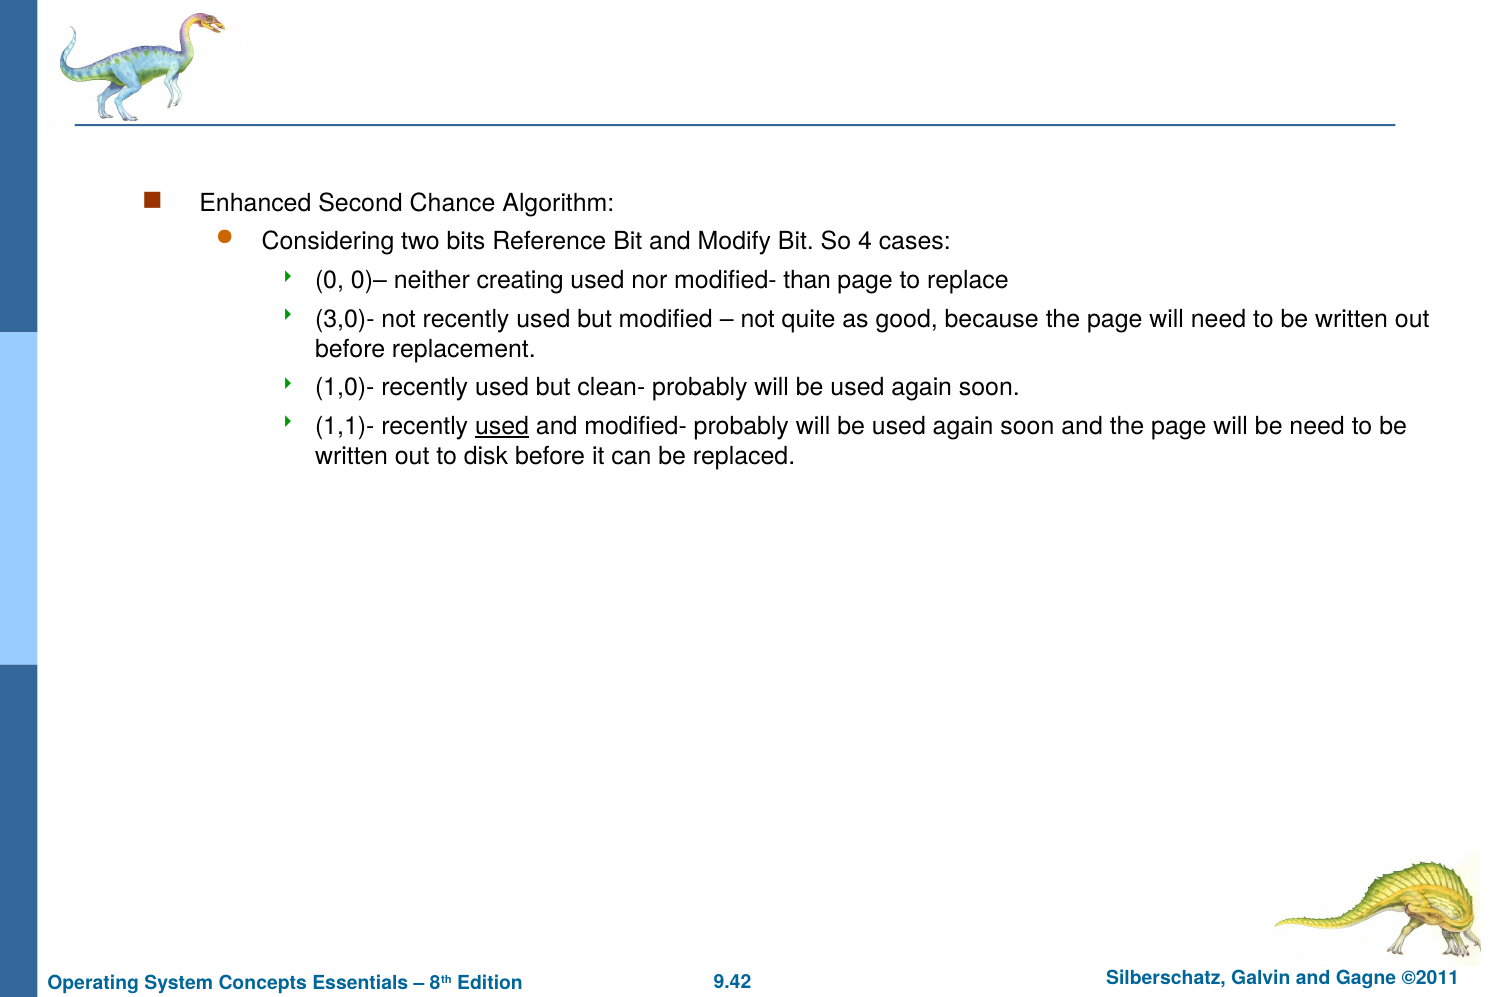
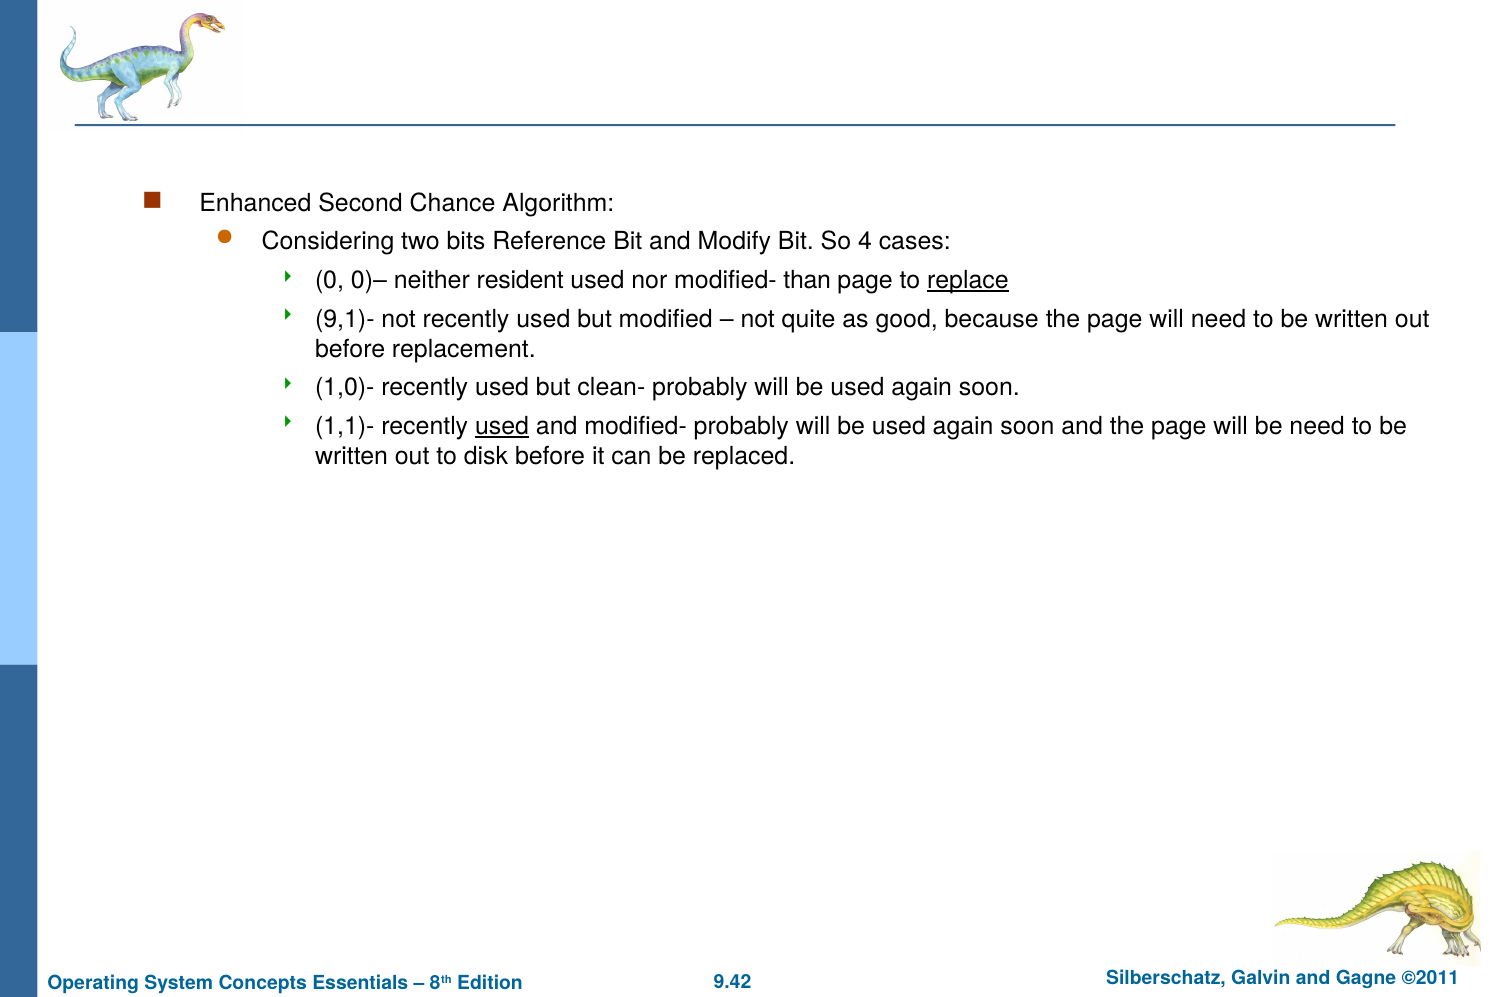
creating: creating -> resident
replace underline: none -> present
3,0)-: 3,0)- -> 9,1)-
